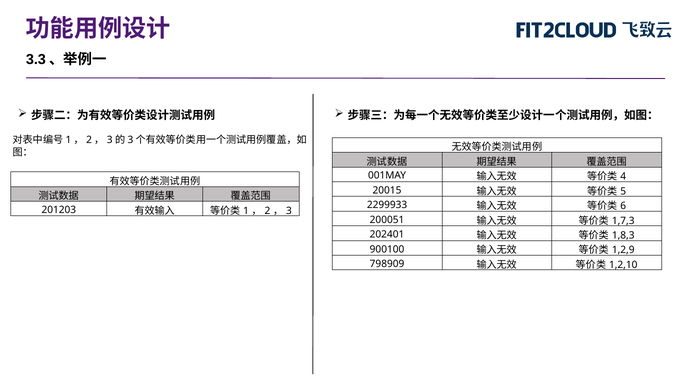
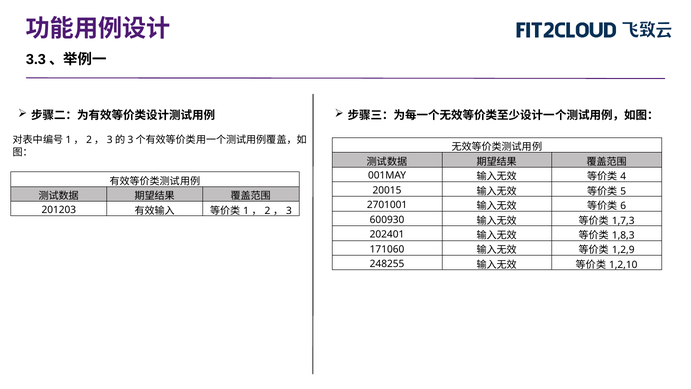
2299933: 2299933 -> 2701001
200051: 200051 -> 600930
900100: 900100 -> 171060
798909: 798909 -> 248255
